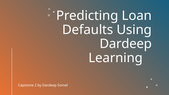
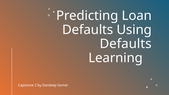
Dardeep at (126, 44): Dardeep -> Defaults
